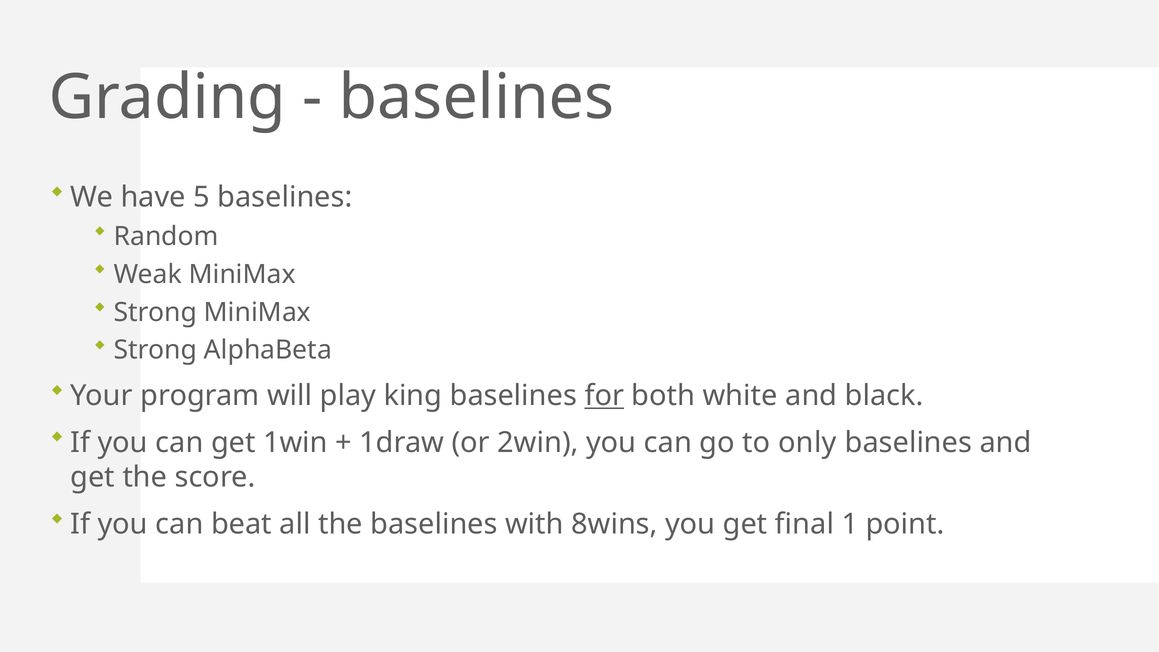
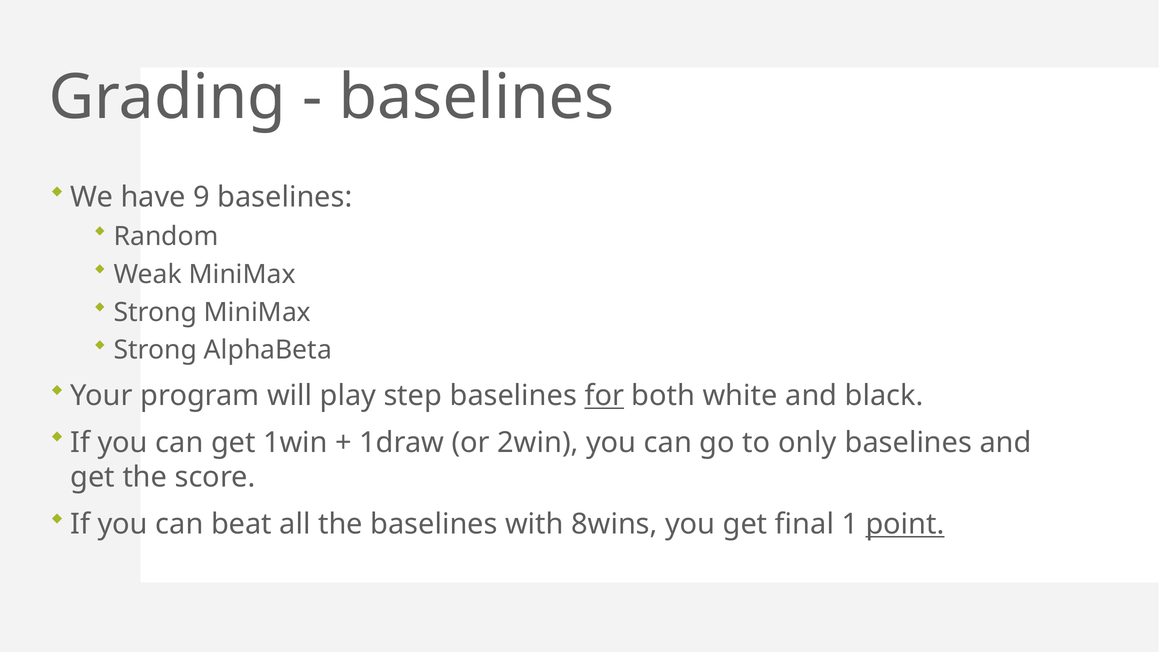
5: 5 -> 9
king: king -> step
point underline: none -> present
